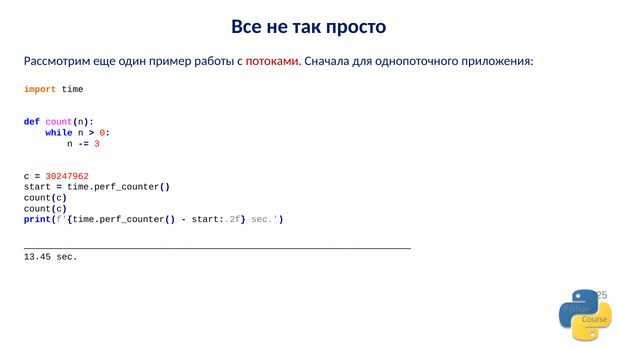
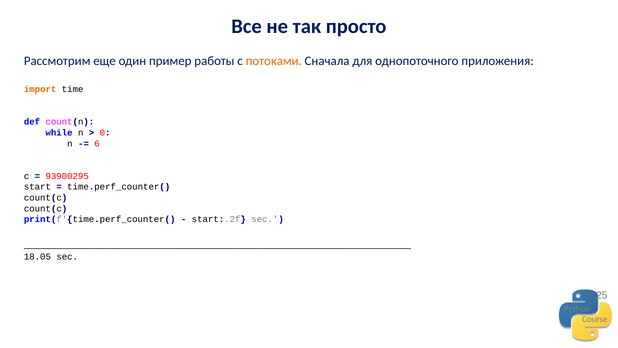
потоками colour: red -> orange
3: 3 -> 6
30247962: 30247962 -> 93900295
13.45: 13.45 -> 18.05
